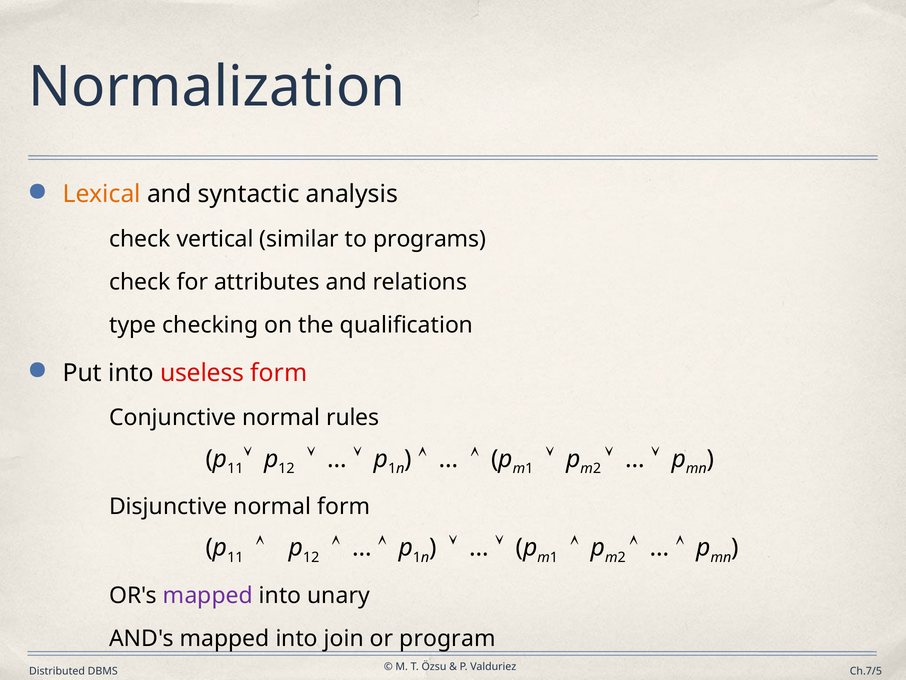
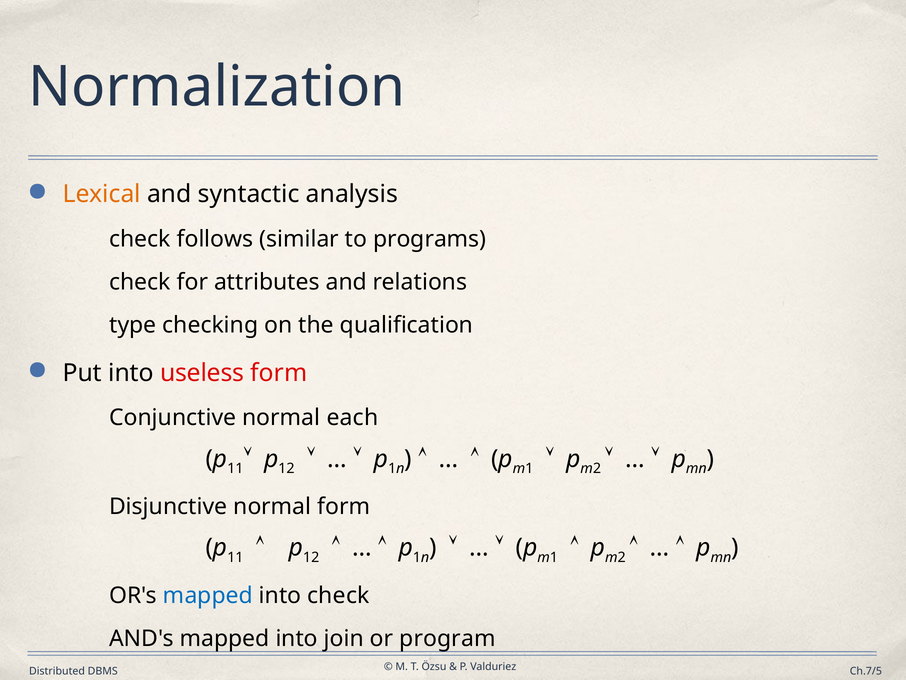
vertical: vertical -> follows
rules: rules -> each
mapped at (208, 595) colour: purple -> blue
into unary: unary -> check
